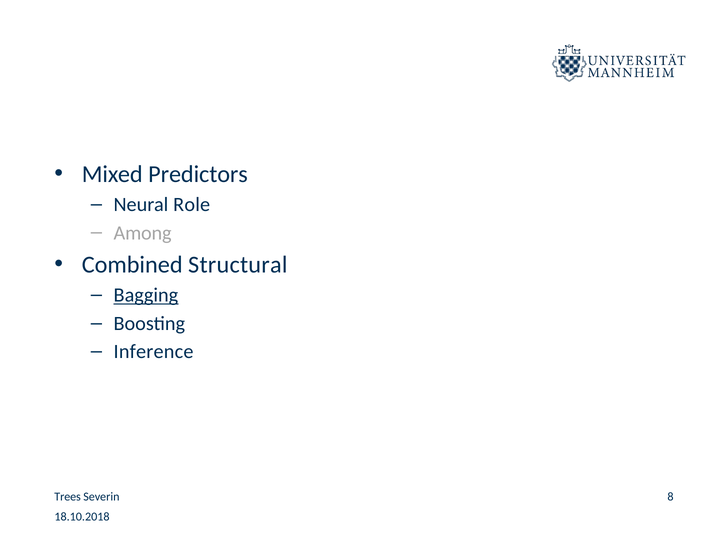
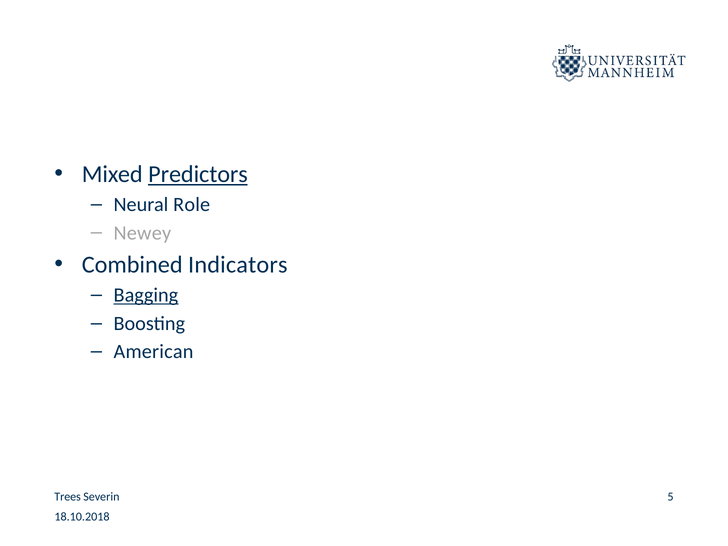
Predictors underline: none -> present
Among: Among -> Newey
Structural: Structural -> Indicators
Inference: Inference -> American
8: 8 -> 5
